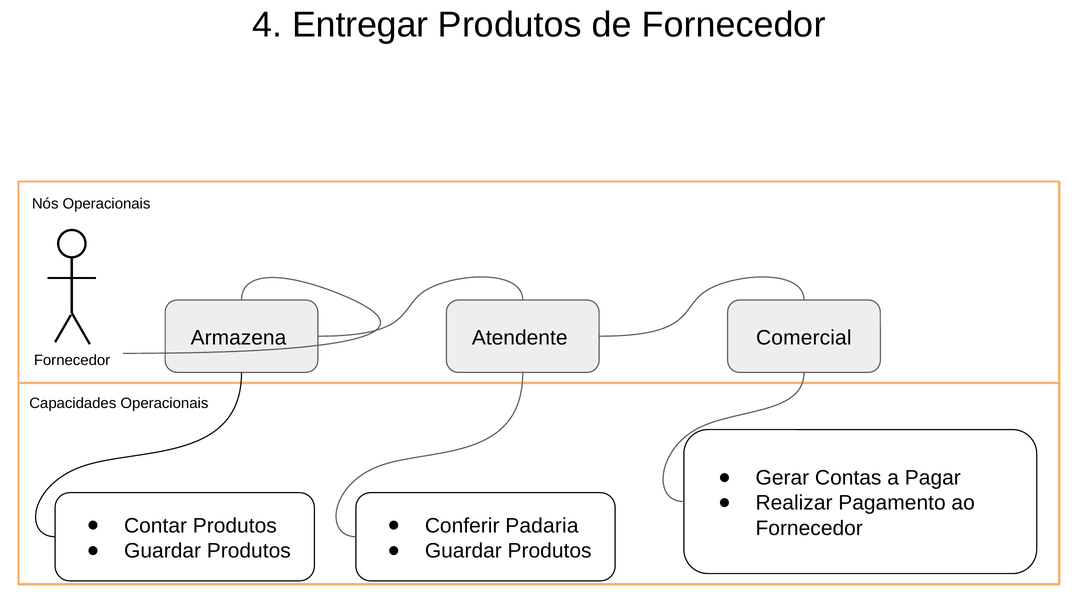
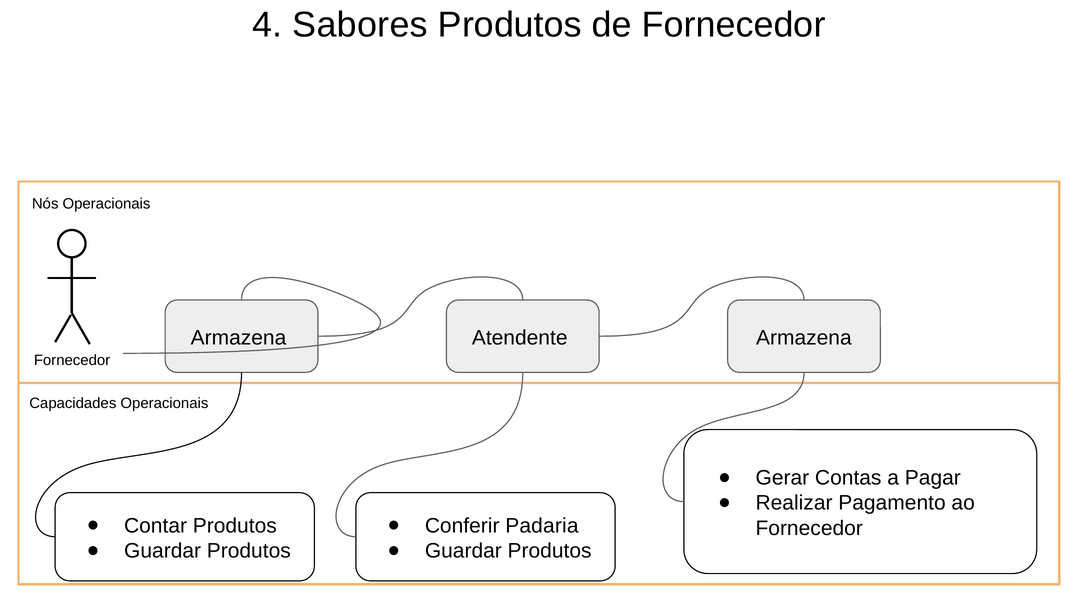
Entregar: Entregar -> Sabores
Atendente Comercial: Comercial -> Armazena
